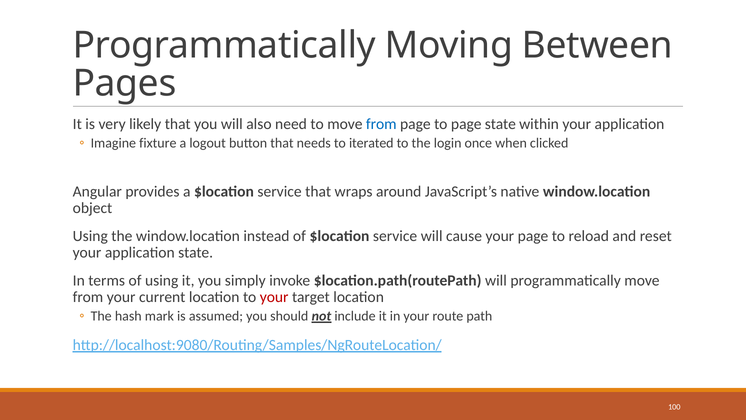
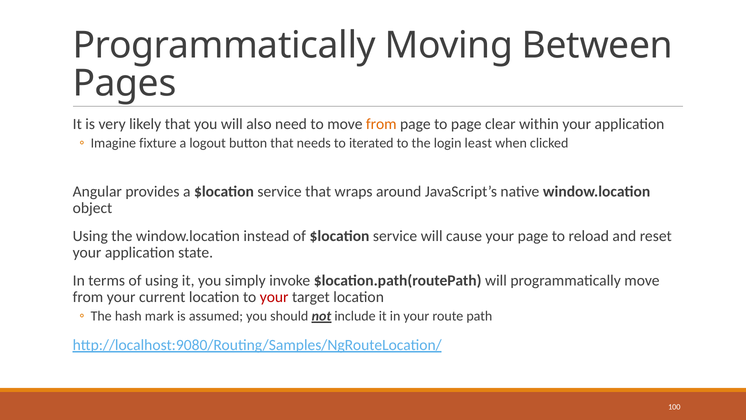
from at (381, 124) colour: blue -> orange
page state: state -> clear
once: once -> least
